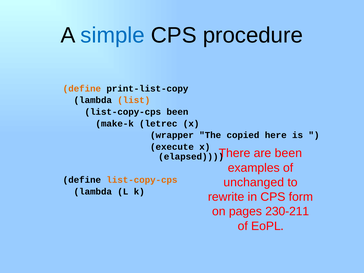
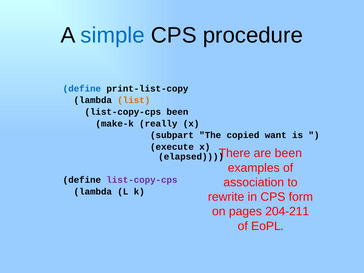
define at (82, 89) colour: orange -> blue
letrec: letrec -> really
wrapper: wrapper -> subpart
here: here -> want
list-copy-cps at (142, 180) colour: orange -> purple
unchanged: unchanged -> association
230-211: 230-211 -> 204-211
